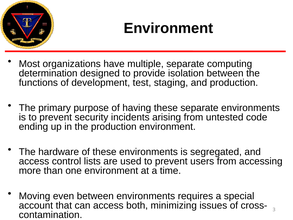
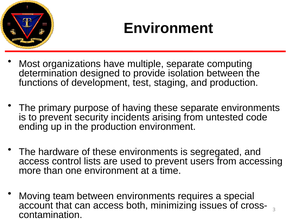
even: even -> team
